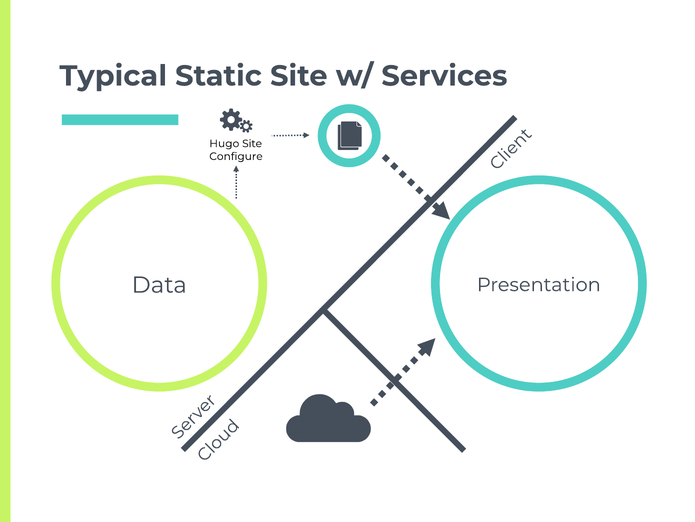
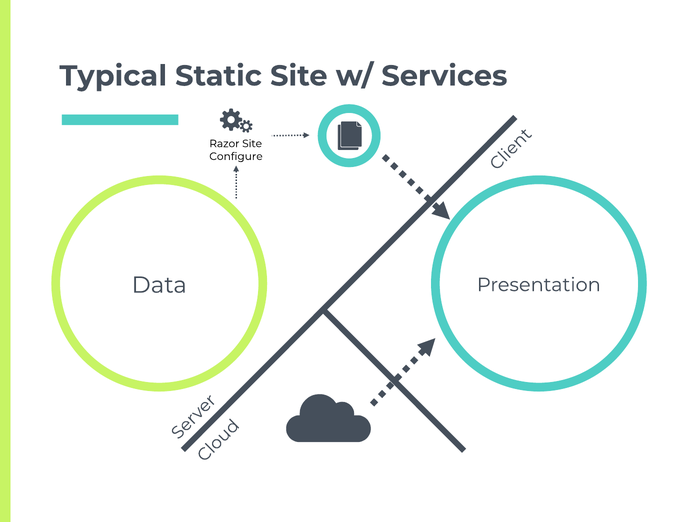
Hugo: Hugo -> Razor
